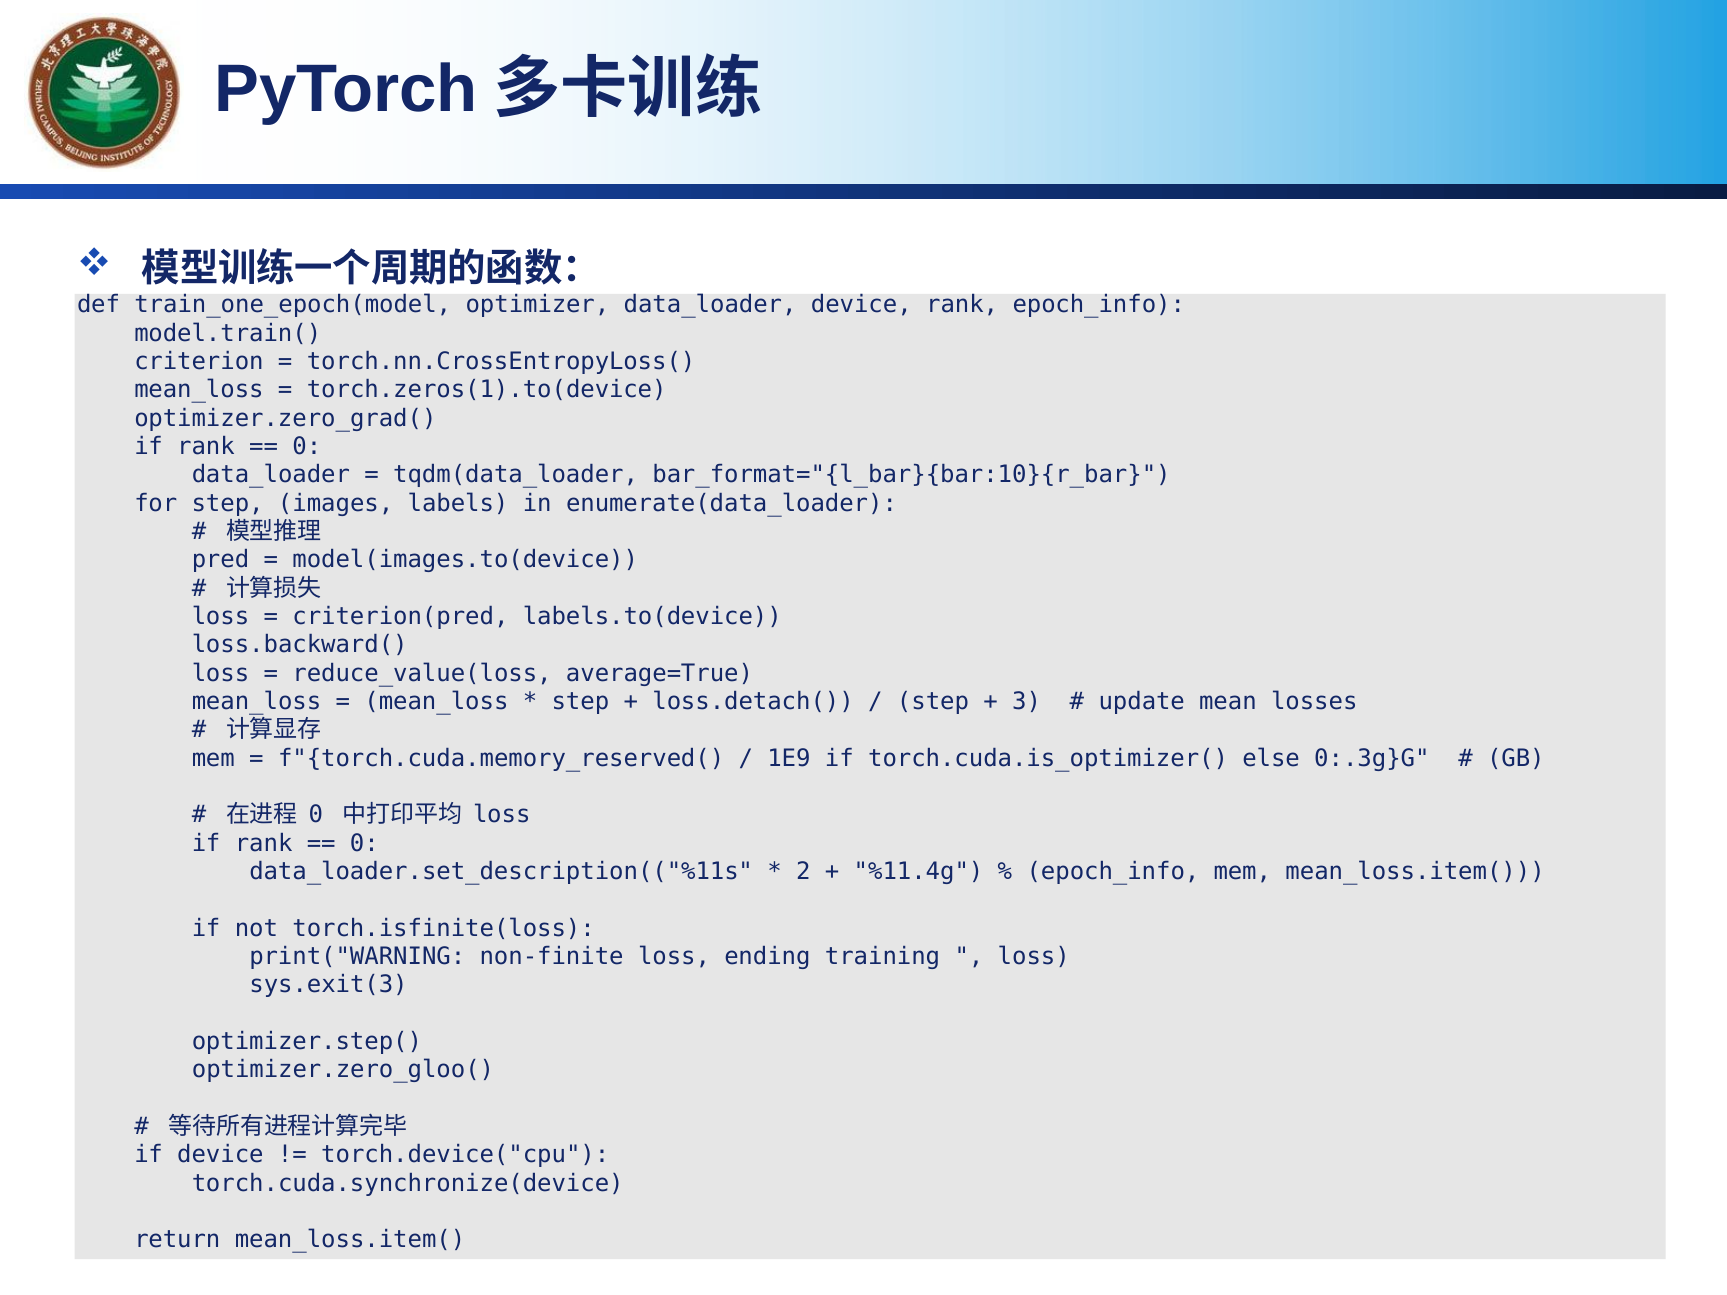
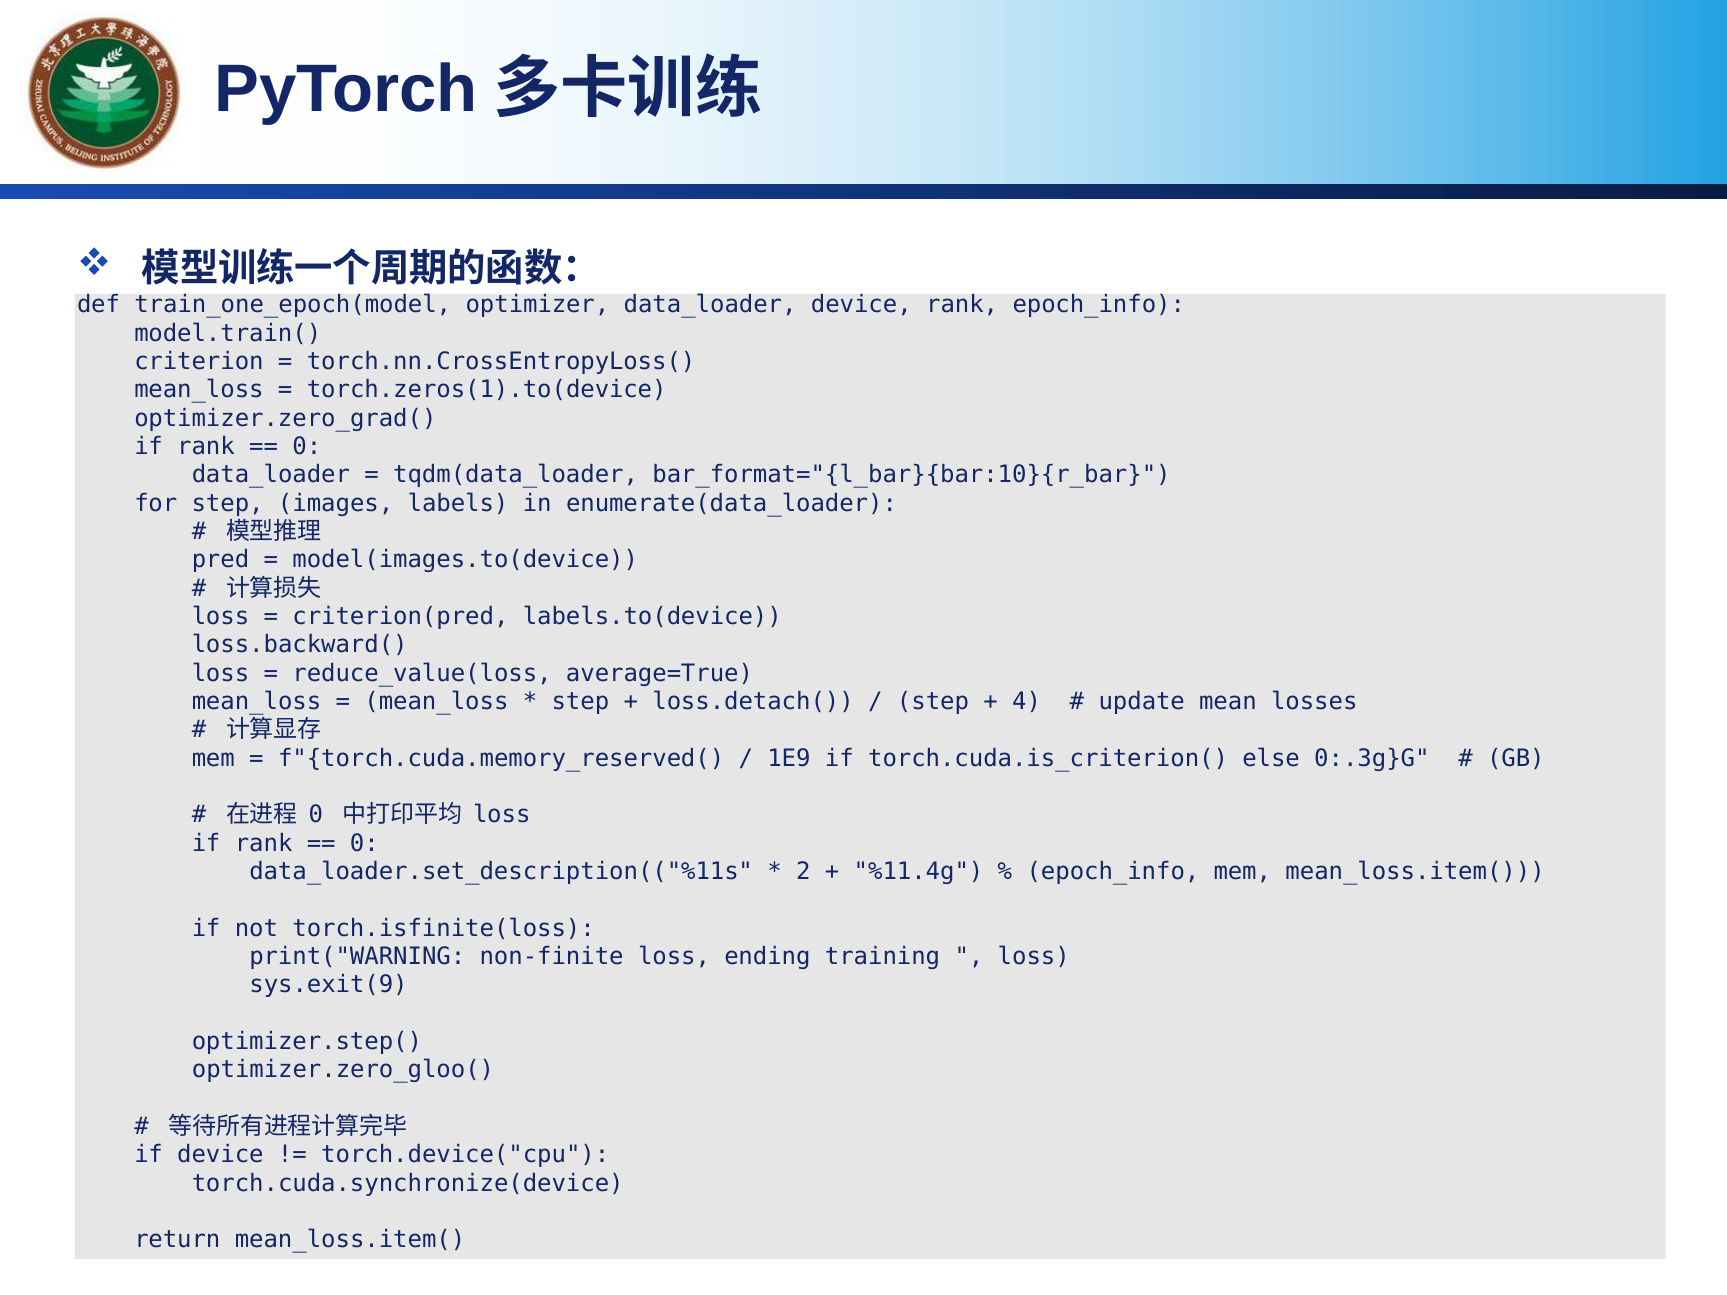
3: 3 -> 4
torch.cuda.is_optimizer(: torch.cuda.is_optimizer( -> torch.cuda.is_criterion(
sys.exit(3: sys.exit(3 -> sys.exit(9
